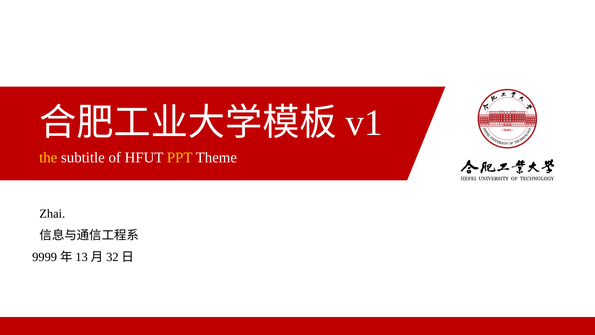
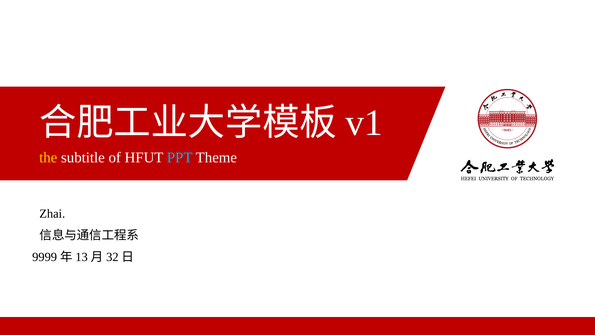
PPT colour: yellow -> light blue
